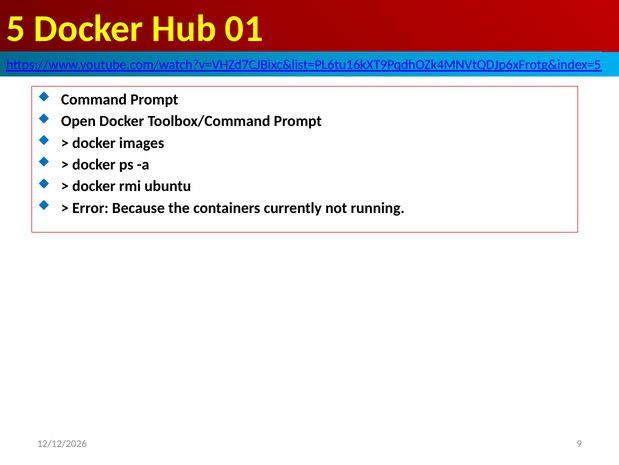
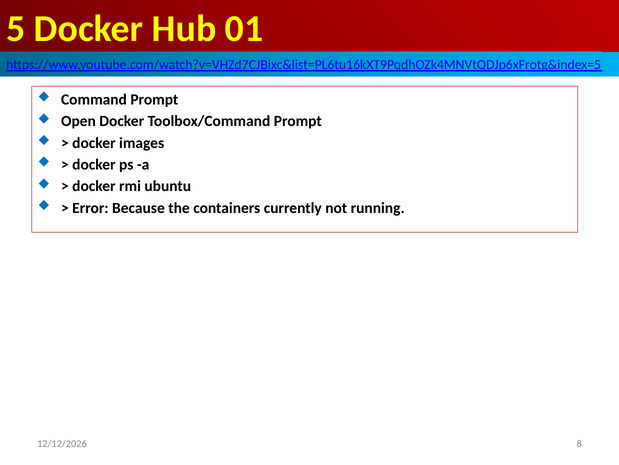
9: 9 -> 8
